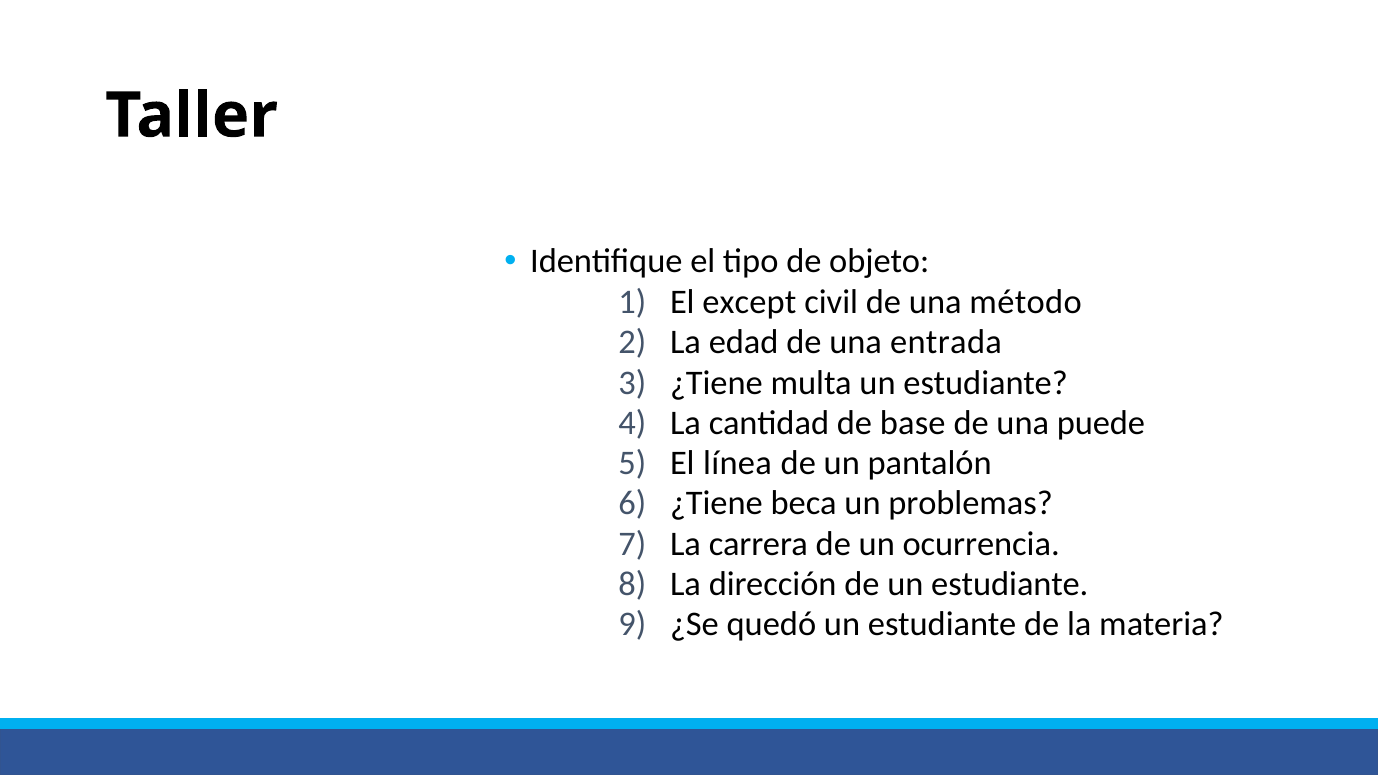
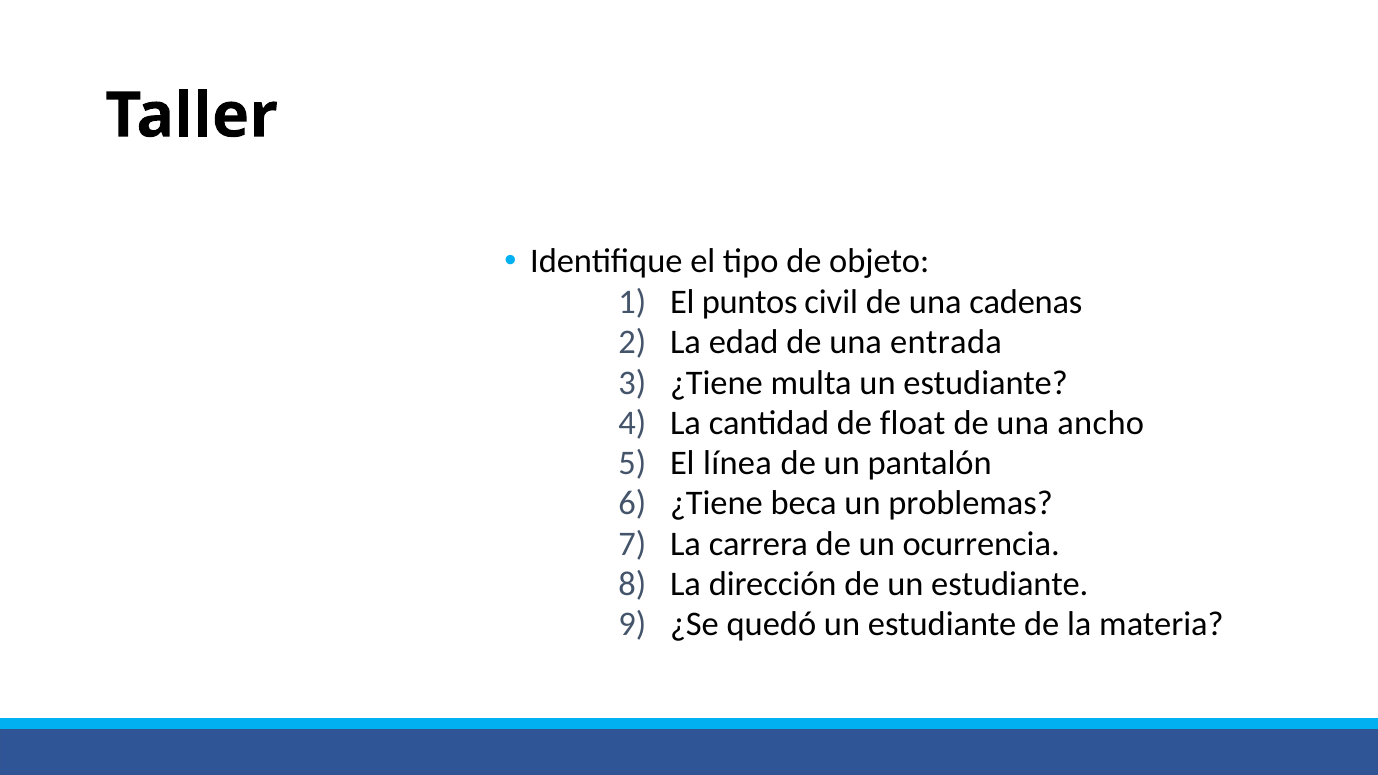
except: except -> puntos
método: método -> cadenas
base: base -> float
puede: puede -> ancho
